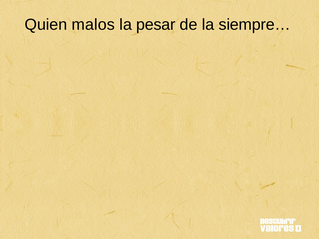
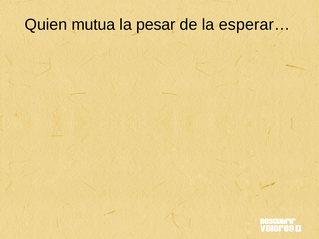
malos: malos -> mutua
siempre…: siempre… -> esperar…
